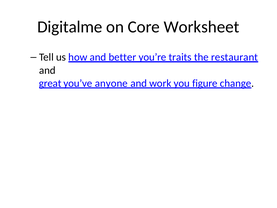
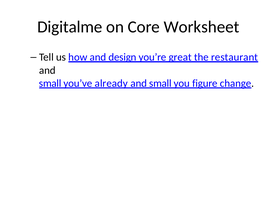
better: better -> design
traits: traits -> great
great at (50, 83): great -> small
anyone: anyone -> already
work at (160, 83): work -> small
